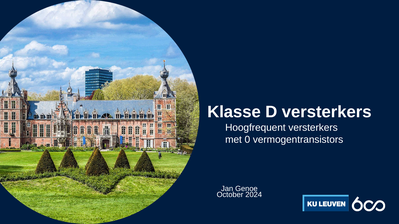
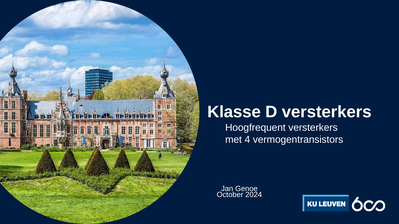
0: 0 -> 4
